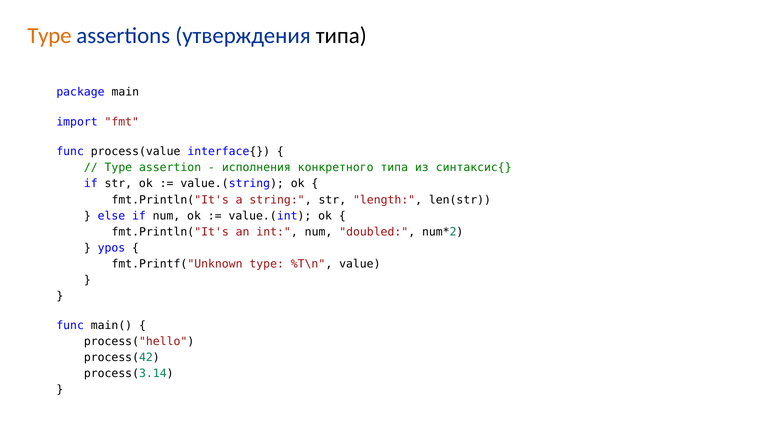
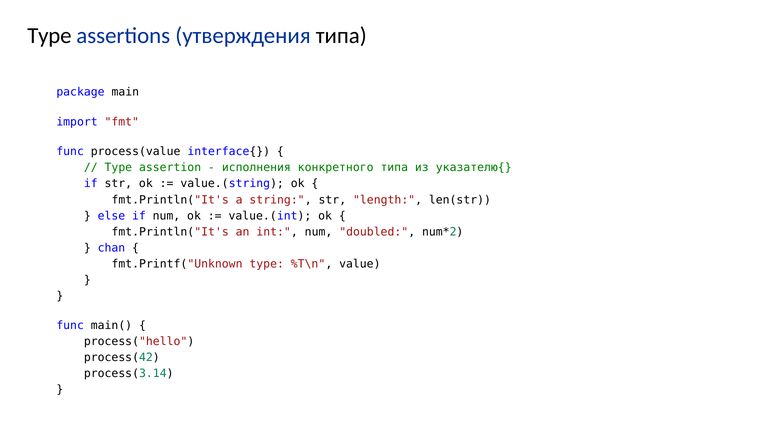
Type at (49, 36) colour: orange -> black
синтаксис{: синтаксис{ -> указателю{
ypos: ypos -> chan
